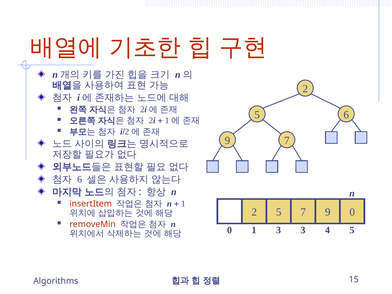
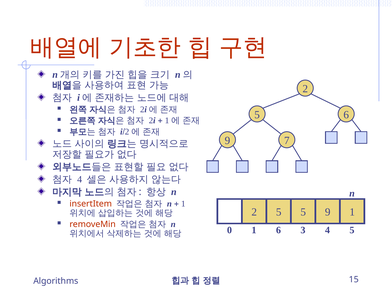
6 at (80, 179): 6 -> 4
2 5 7: 7 -> 5
9 0: 0 -> 1
1 3: 3 -> 6
